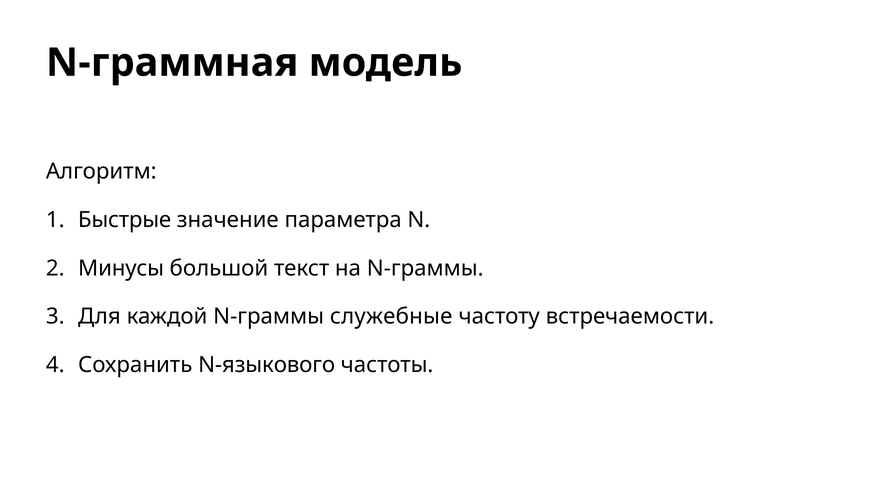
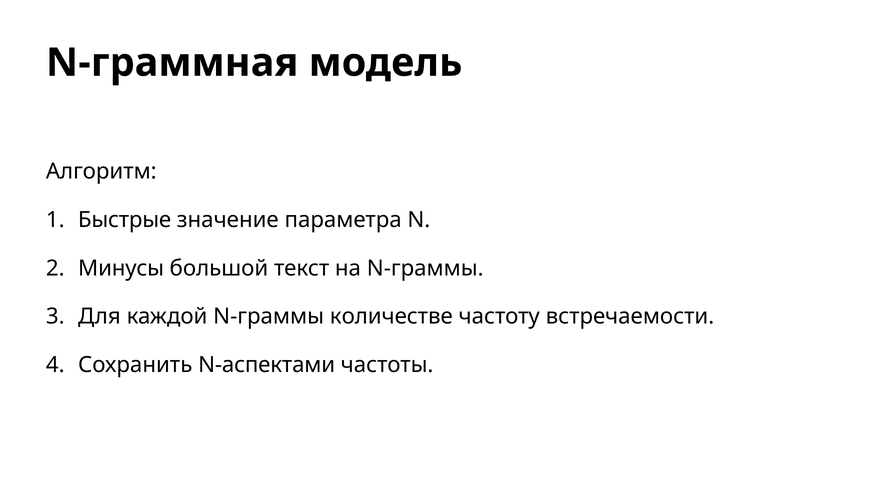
служебные: служебные -> количестве
N-языкового: N-языкового -> N-аспектами
